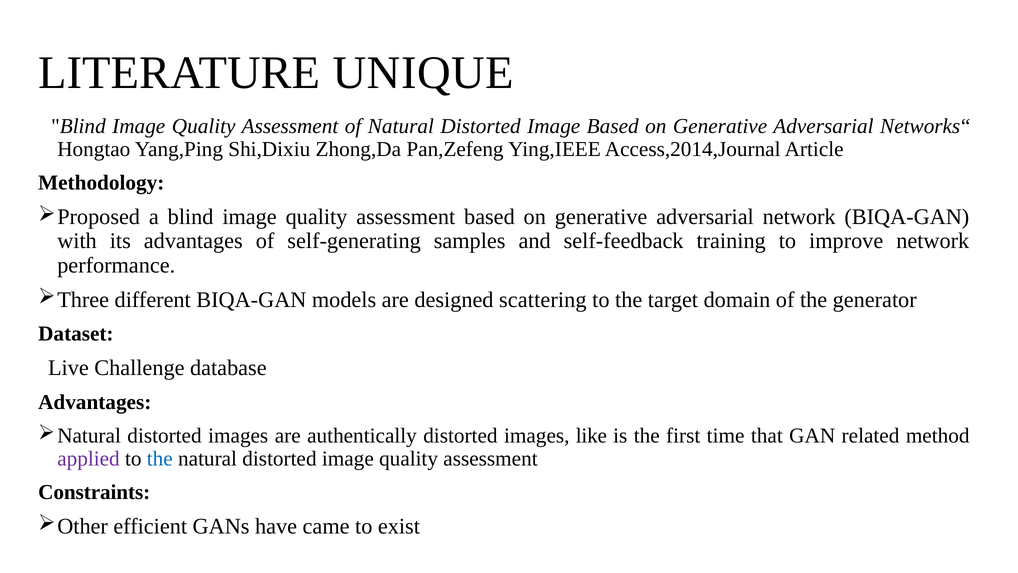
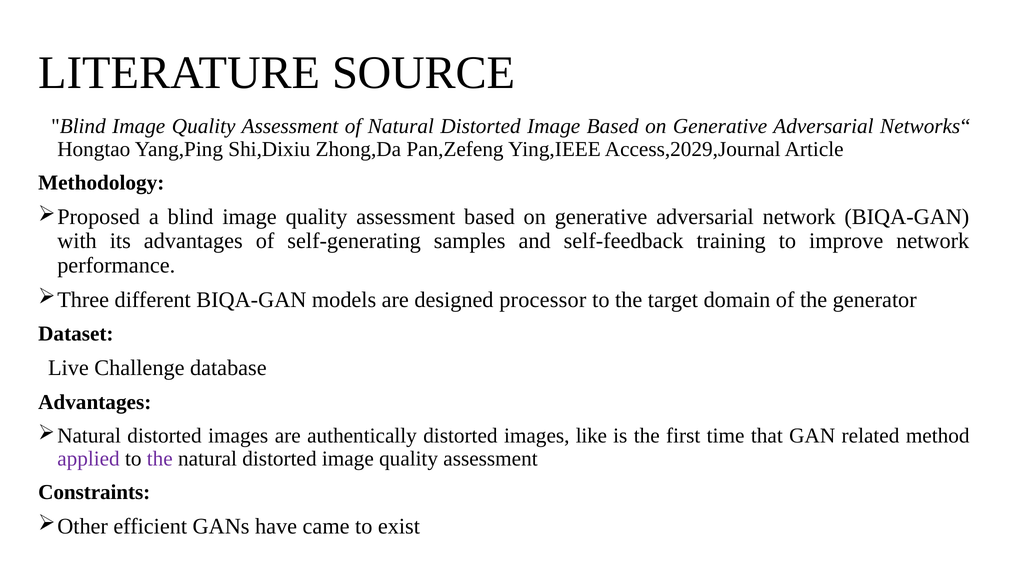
UNIQUE: UNIQUE -> SOURCE
Access,2014,Journal: Access,2014,Journal -> Access,2029,Journal
scattering: scattering -> processor
the at (160, 458) colour: blue -> purple
